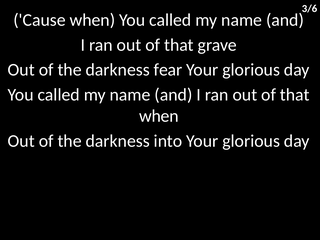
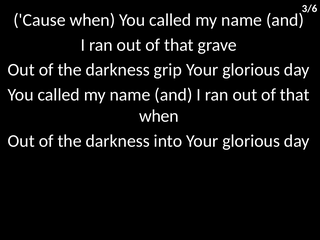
fear: fear -> grip
